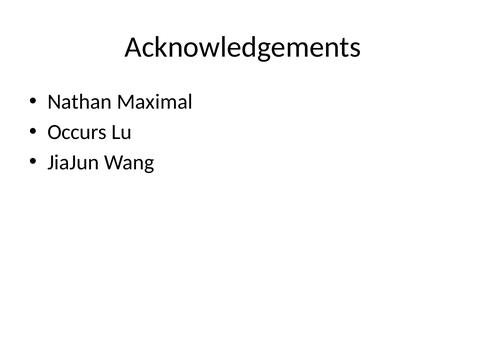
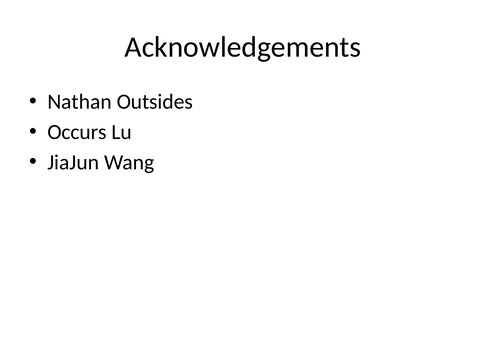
Maximal: Maximal -> Outsides
